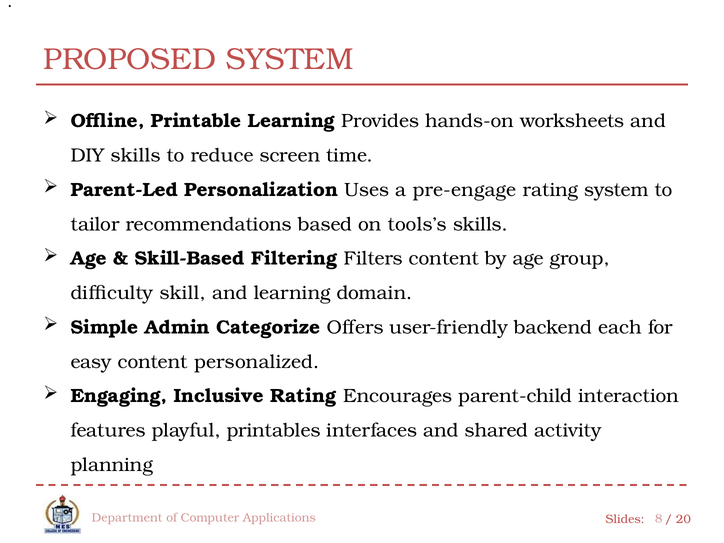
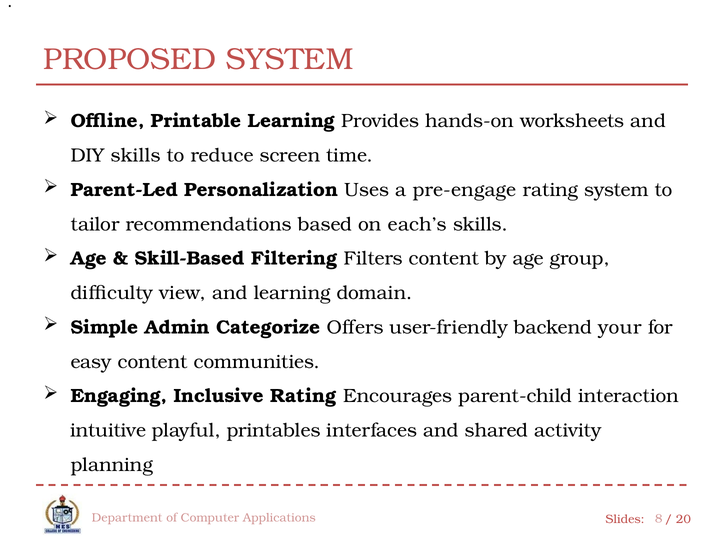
tools’s: tools’s -> each’s
skill: skill -> view
each: each -> your
personalized: personalized -> communities
features: features -> intuitive
